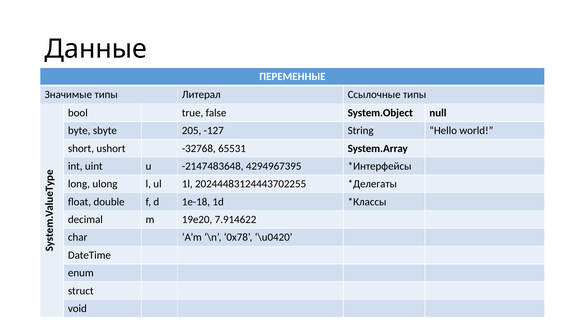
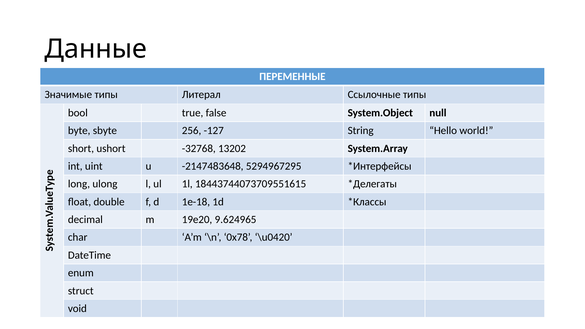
205: 205 -> 256
65531: 65531 -> 13202
4294967395: 4294967395 -> 5294967295
20244483124443702255: 20244483124443702255 -> 18443744073709551615
7.914622: 7.914622 -> 9.624965
